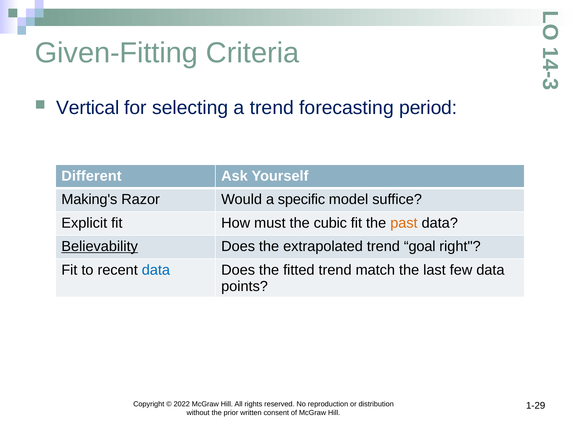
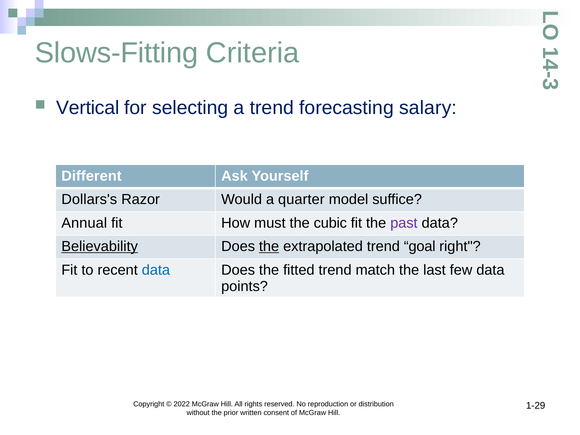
Given-Fitting: Given-Fitting -> Slows-Fitting
period: period -> salary
Making's: Making's -> Dollars's
specific: specific -> quarter
Explicit: Explicit -> Annual
past colour: orange -> purple
the at (269, 246) underline: none -> present
